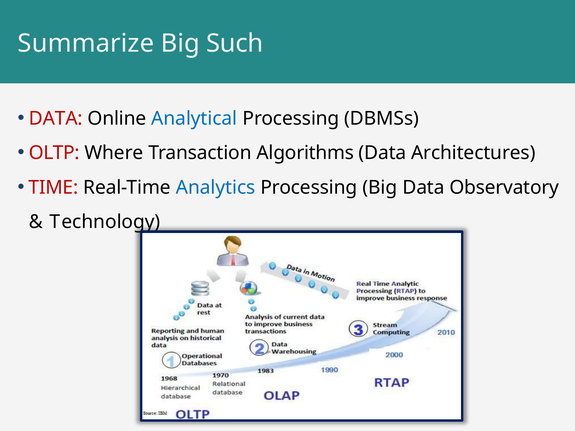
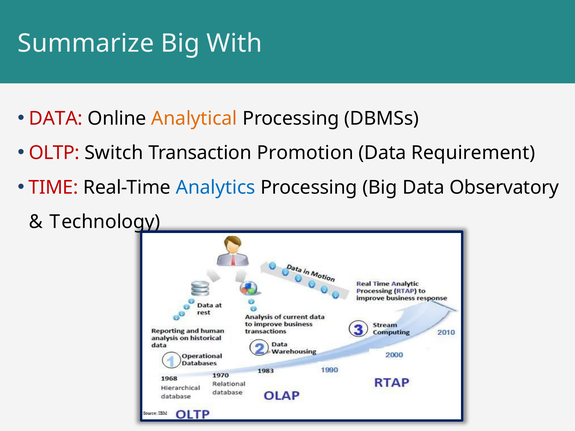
Such: Such -> With
Analytical colour: blue -> orange
Where: Where -> Switch
Algorithms: Algorithms -> Promotion
Architectures: Architectures -> Requirement
